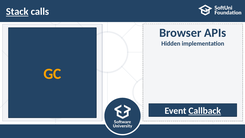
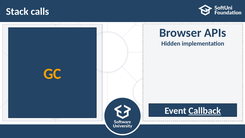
Stack at (17, 12) underline: present -> none
